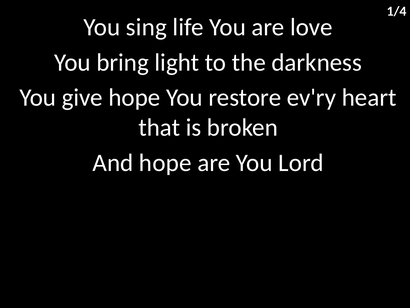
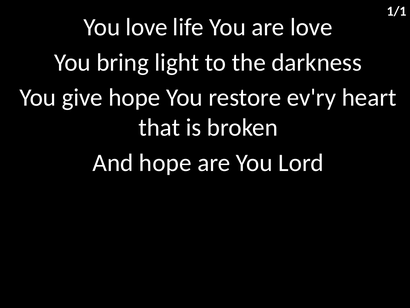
1/4: 1/4 -> 1/1
You sing: sing -> love
